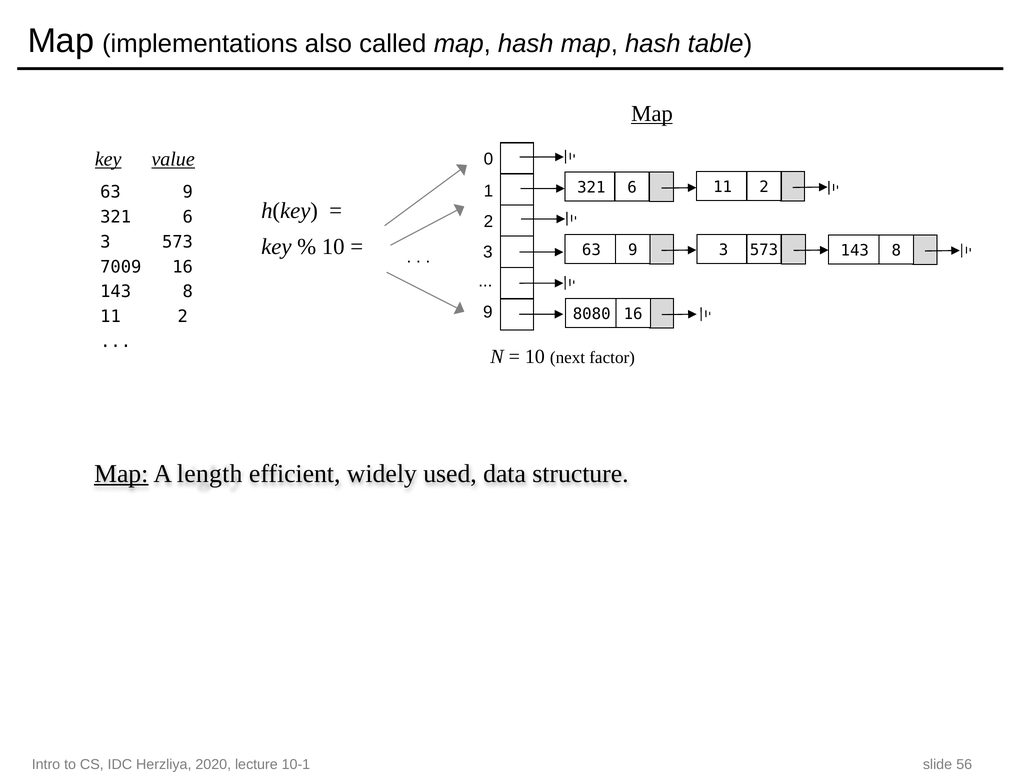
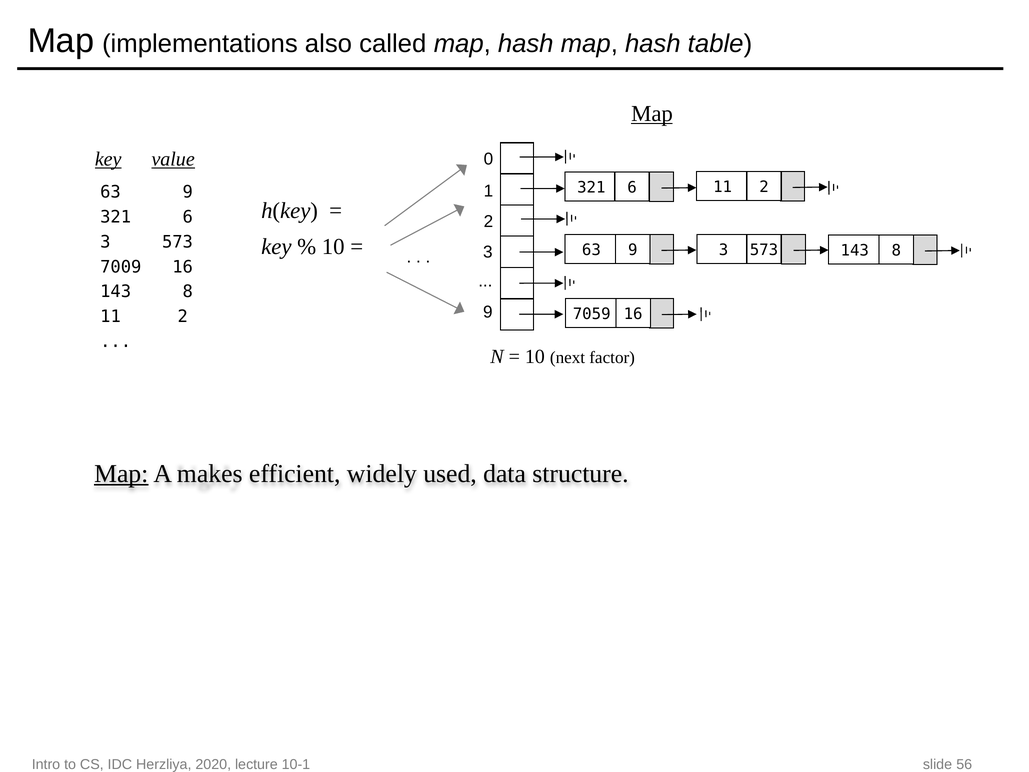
8080: 8080 -> 7059
length: length -> makes
